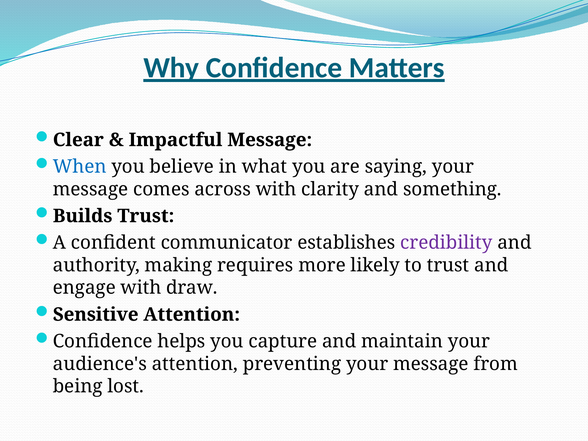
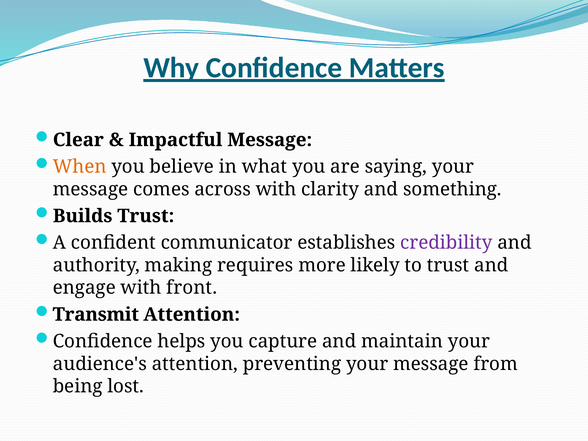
When colour: blue -> orange
draw: draw -> front
Sensitive: Sensitive -> Transmit
